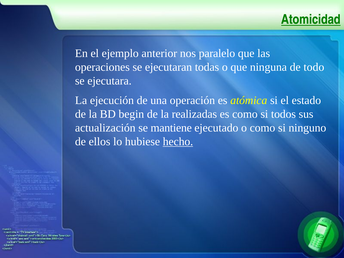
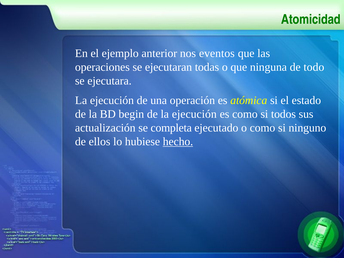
Atomicidad underline: present -> none
paralelo: paralelo -> eventos
de la realizadas: realizadas -> ejecución
mantiene: mantiene -> completa
